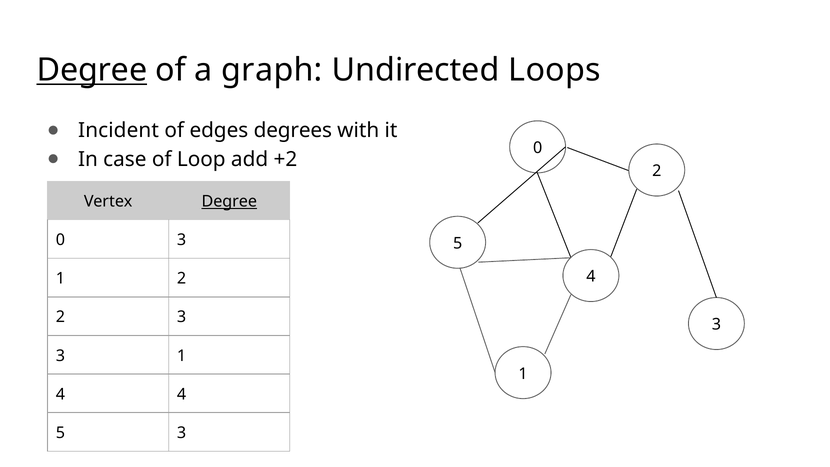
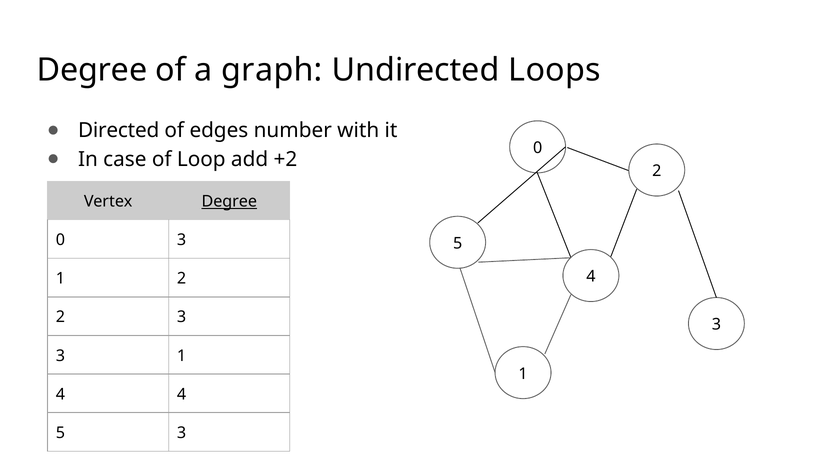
Degree at (92, 70) underline: present -> none
Incident: Incident -> Directed
degrees: degrees -> number
